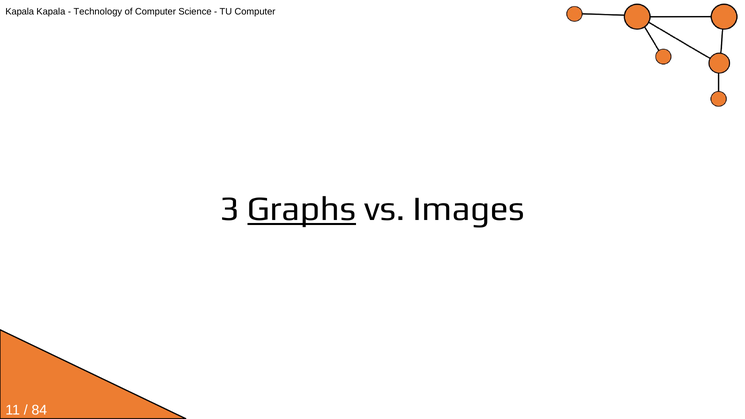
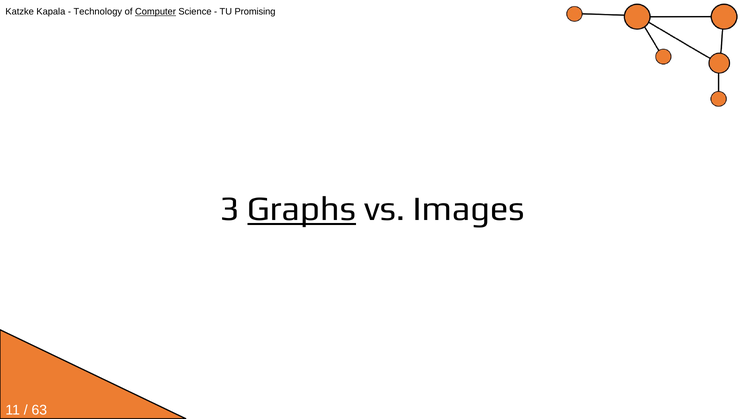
Kapala at (20, 12): Kapala -> Katzke
Computer at (155, 12) underline: none -> present
TU Computer: Computer -> Promising
84: 84 -> 63
